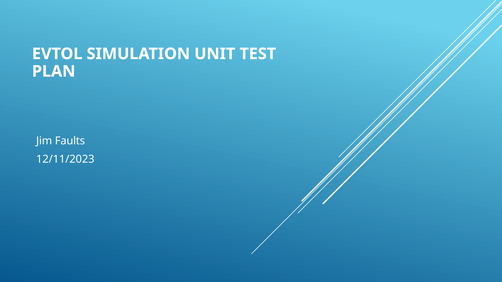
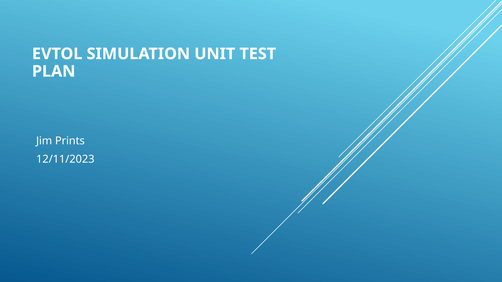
Faults: Faults -> Prints
